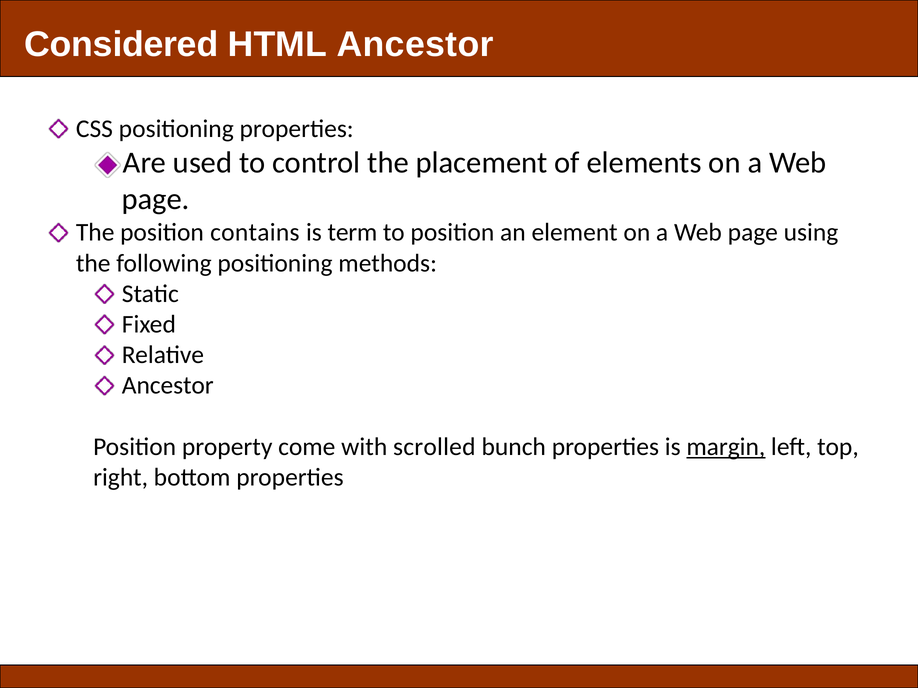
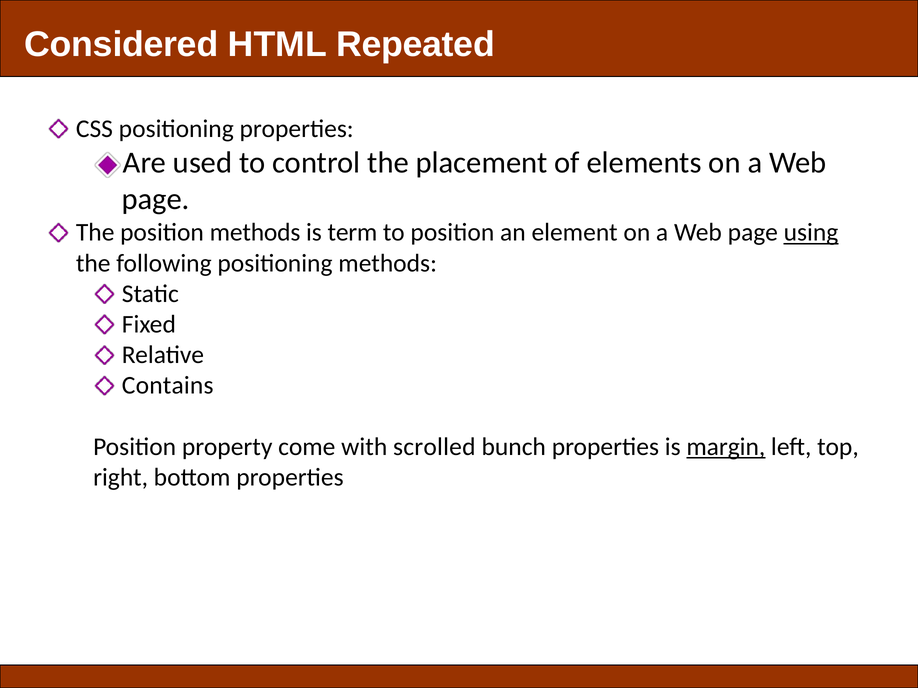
HTML Ancestor: Ancestor -> Repeated
position contains: contains -> methods
using underline: none -> present
Ancestor at (168, 386): Ancestor -> Contains
